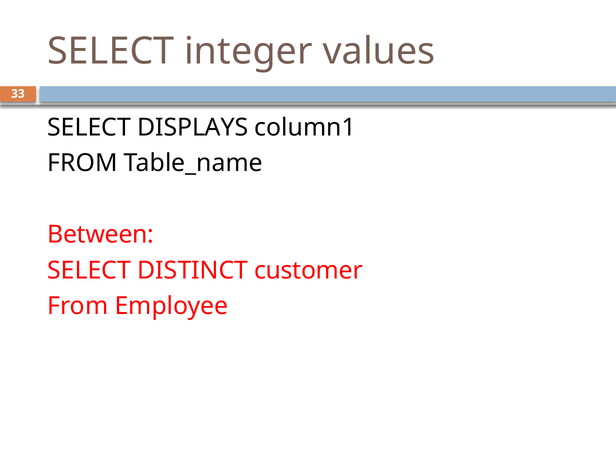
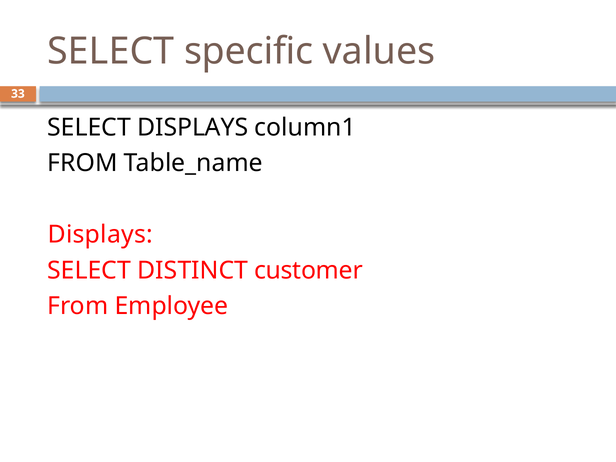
integer: integer -> specific
Between at (101, 235): Between -> Displays
